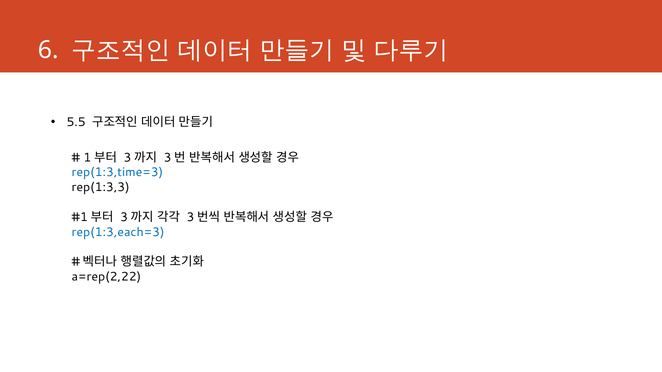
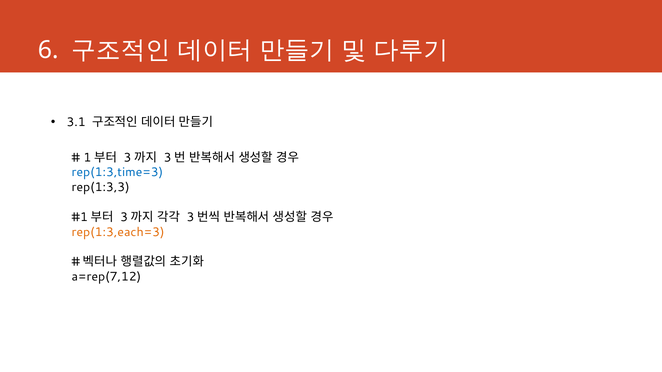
5.5: 5.5 -> 3.1
rep(1:3,each=3 colour: blue -> orange
a=rep(2,22: a=rep(2,22 -> a=rep(7,12
